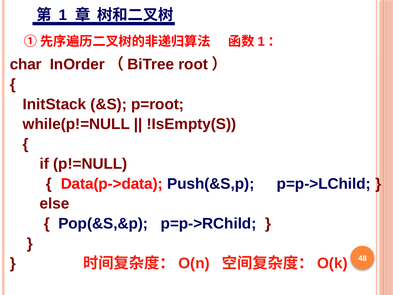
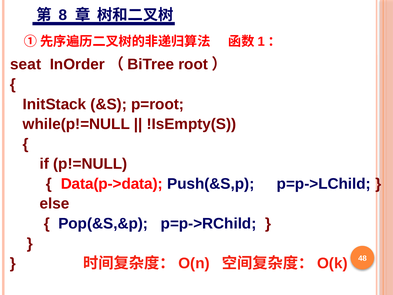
1: 1 -> 8
char: char -> seat
